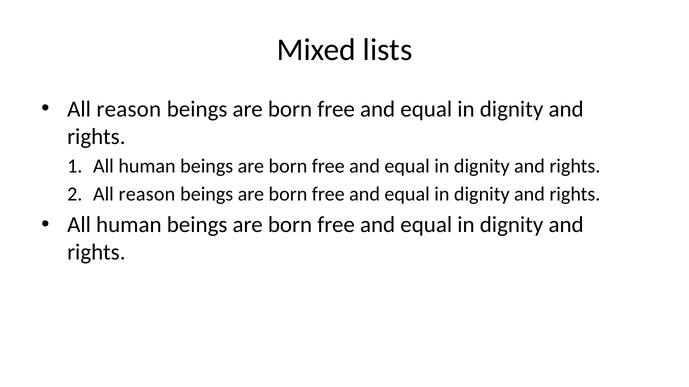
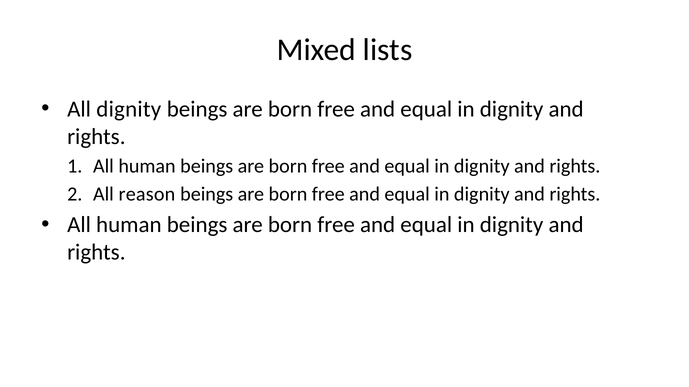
reason at (129, 109): reason -> dignity
